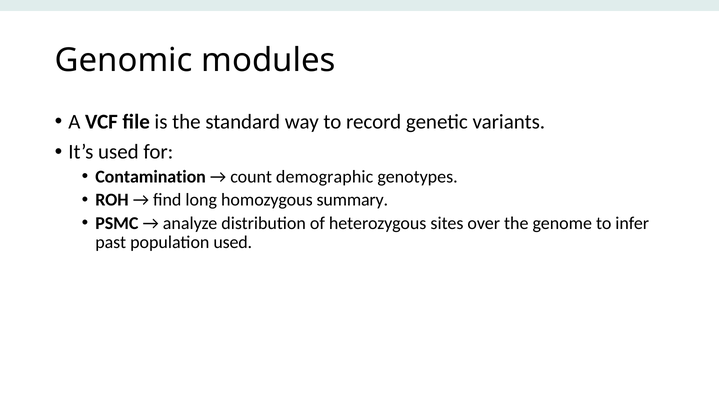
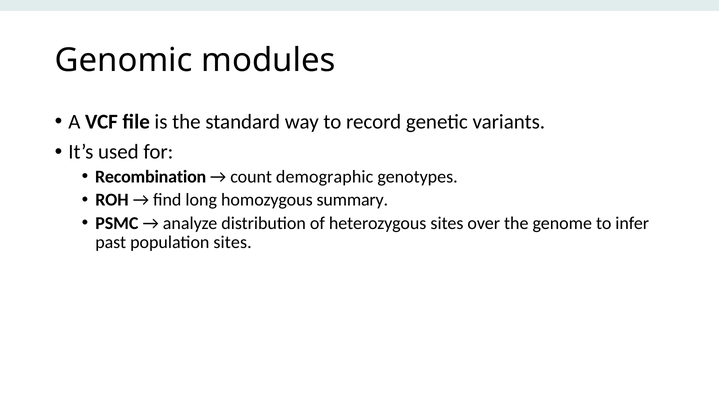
Contamination: Contamination -> Recombination
population used: used -> sites
